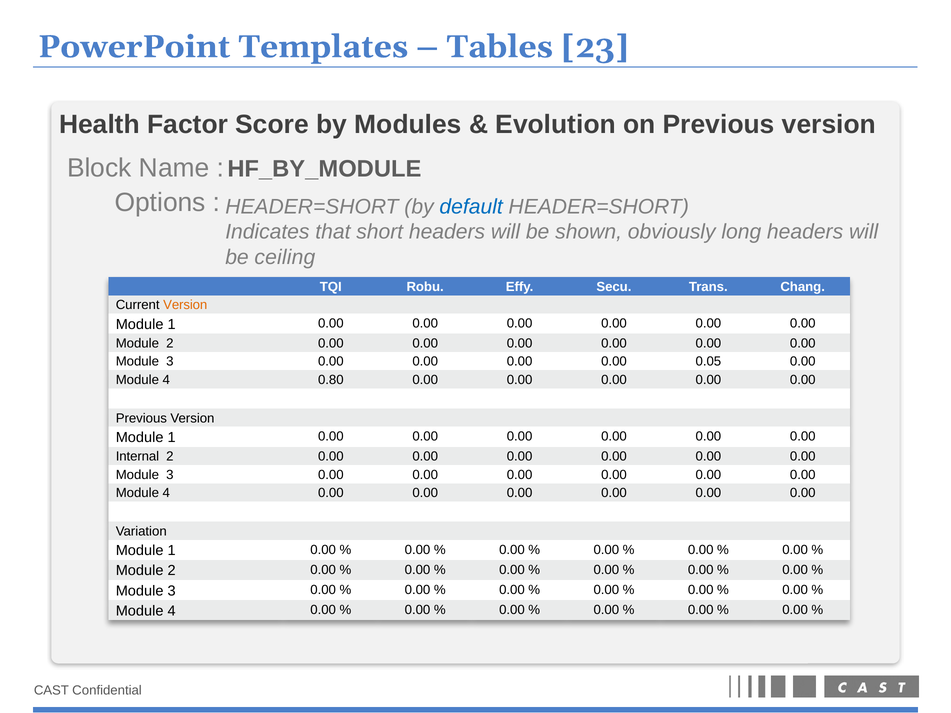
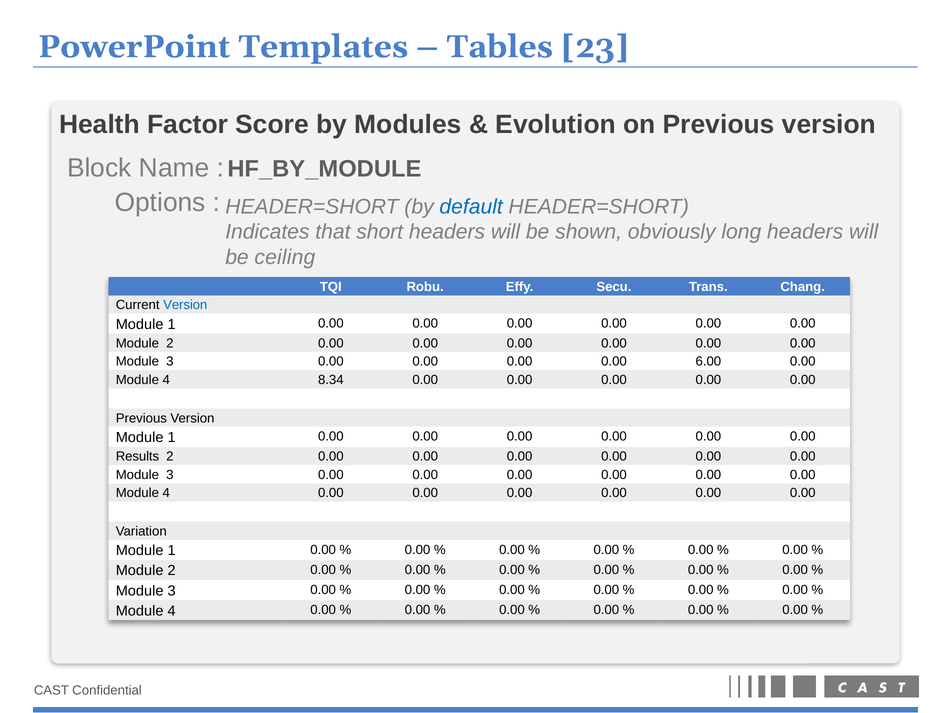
Version at (185, 305) colour: orange -> blue
0.05: 0.05 -> 6.00
0.80: 0.80 -> 8.34
Internal: Internal -> Results
